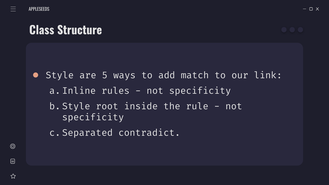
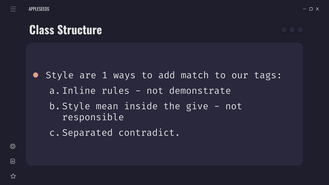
5: 5 -> 1
link: link -> tags
specificity at (200, 91): specificity -> demonstrate
root: root -> mean
rule: rule -> give
specificity at (93, 117): specificity -> responsible
